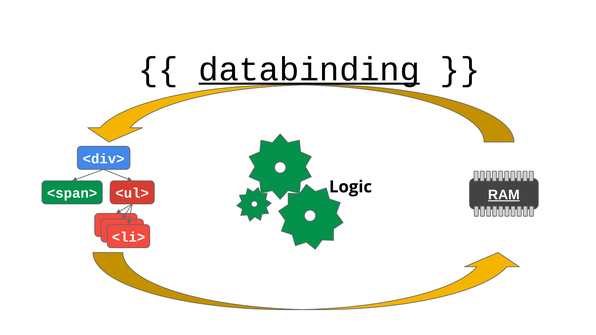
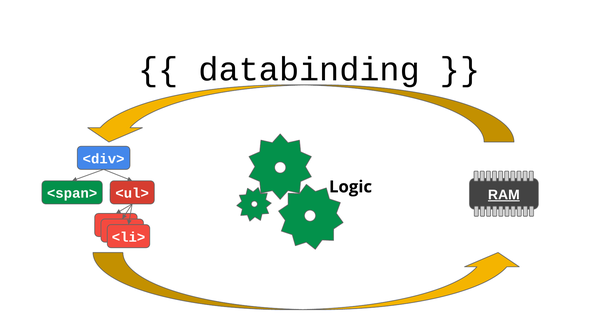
databinding underline: present -> none
